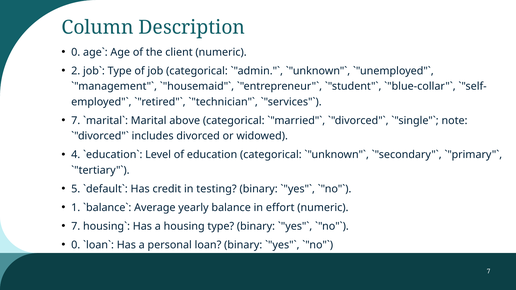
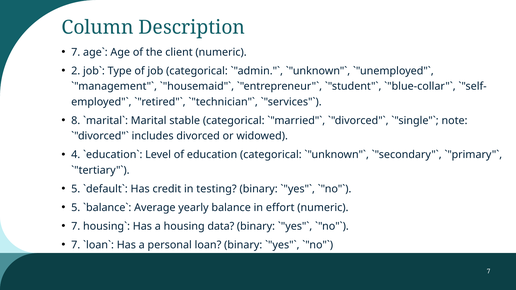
0 at (76, 52): 0 -> 7
7 at (76, 121): 7 -> 8
above: above -> stable
1 at (76, 208): 1 -> 5
housing type: type -> data
0 at (76, 245): 0 -> 7
